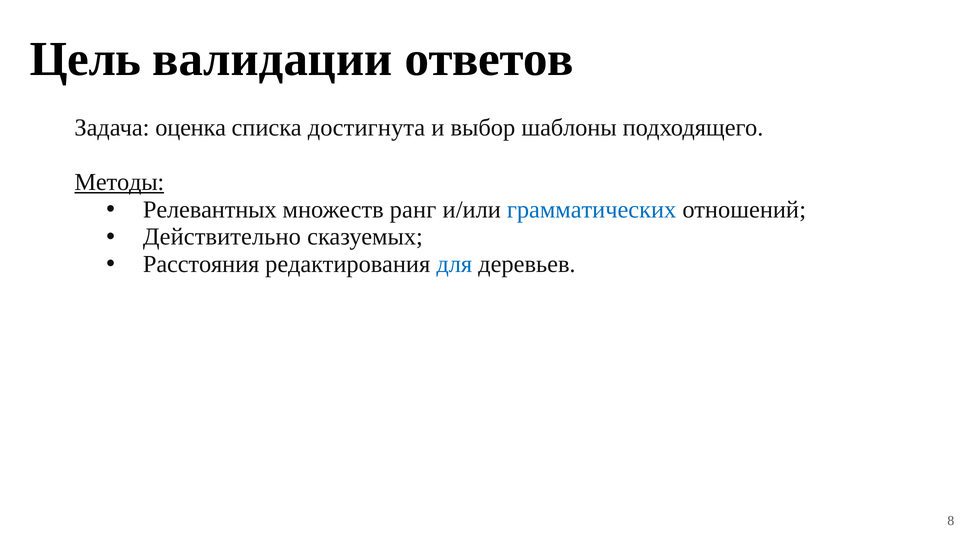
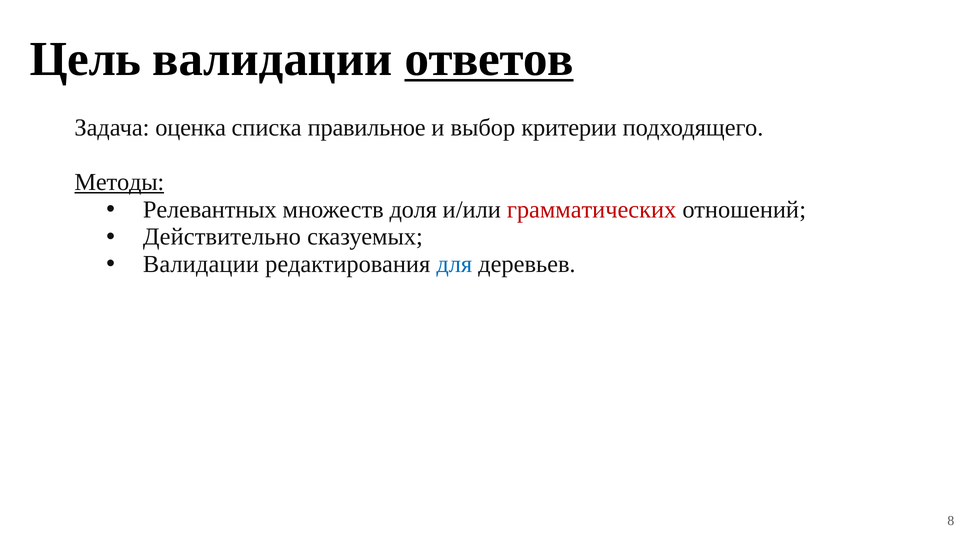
ответов underline: none -> present
достигнута: достигнута -> правильное
шаблоны: шаблоны -> критерии
ранг: ранг -> доля
грамматических colour: blue -> red
Расстояния at (201, 264): Расстояния -> Валидации
